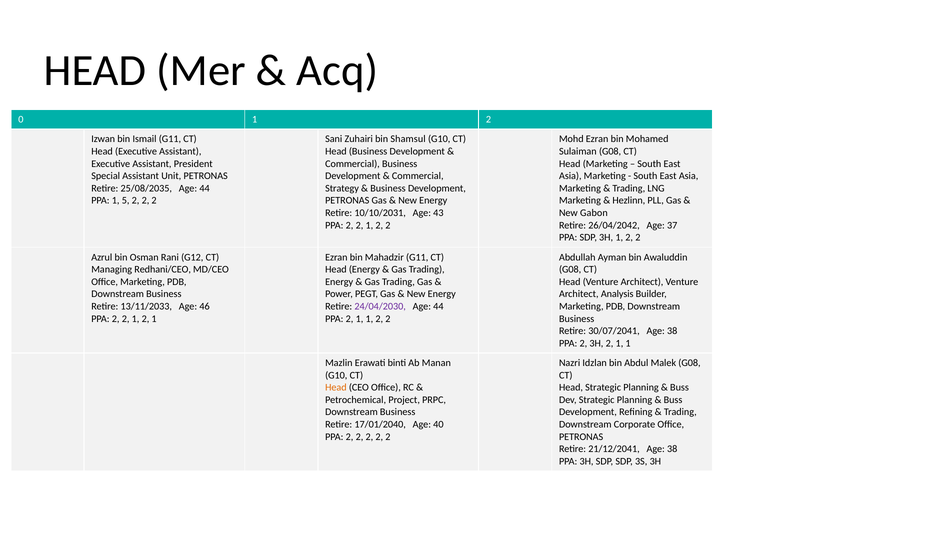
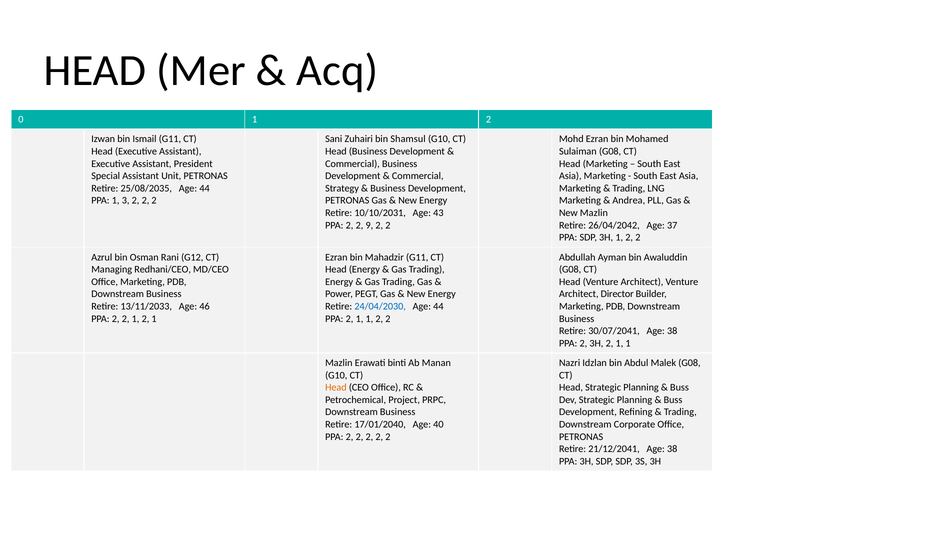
5: 5 -> 3
Hezlinn: Hezlinn -> Andrea
New Gabon: Gabon -> Mazlin
1 at (369, 225): 1 -> 9
Analysis: Analysis -> Director
24/04/2030 colour: purple -> blue
